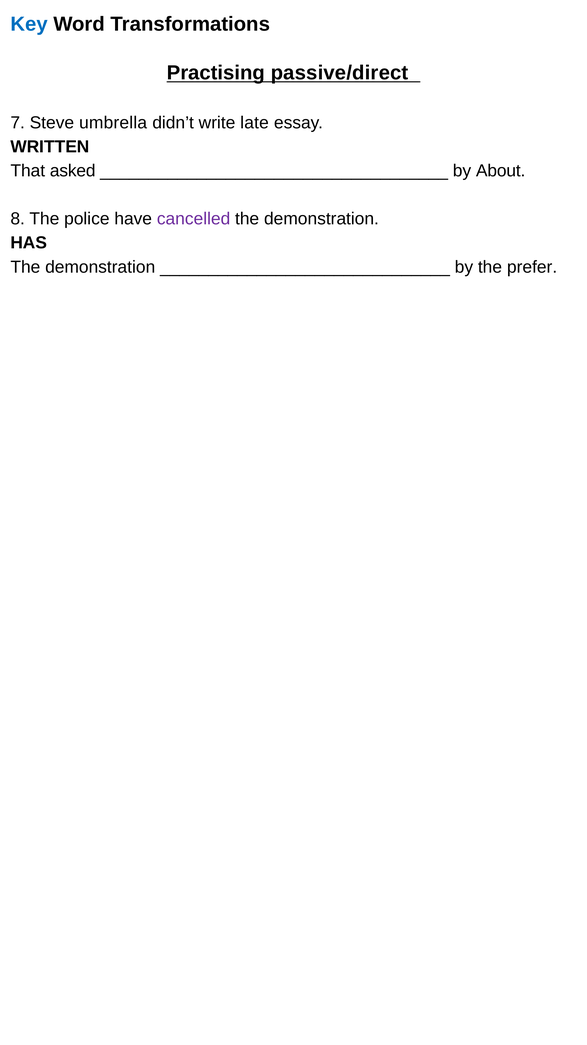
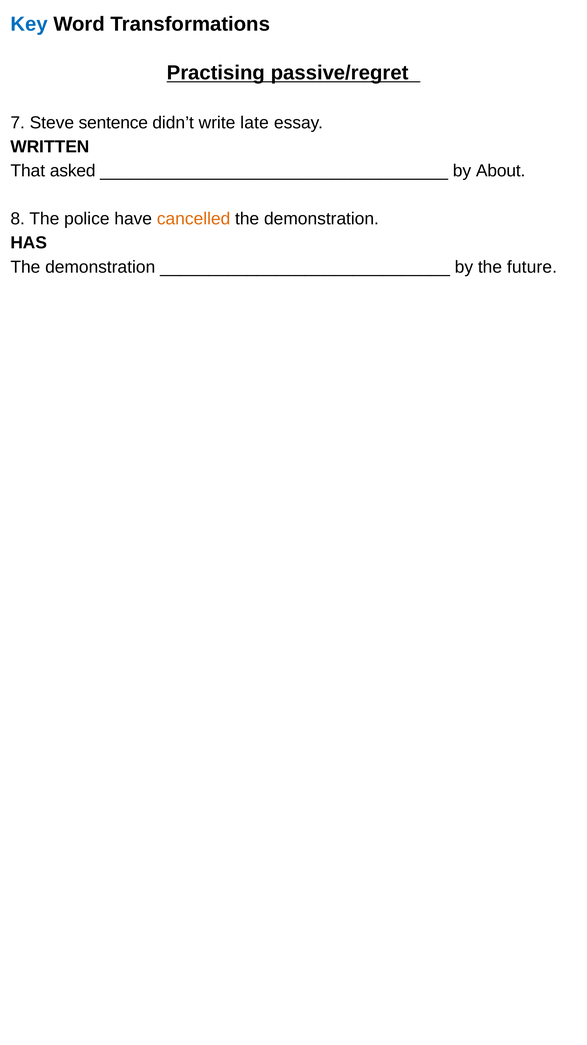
passive/direct: passive/direct -> passive/regret
umbrella: umbrella -> sentence
cancelled colour: purple -> orange
prefer: prefer -> future
